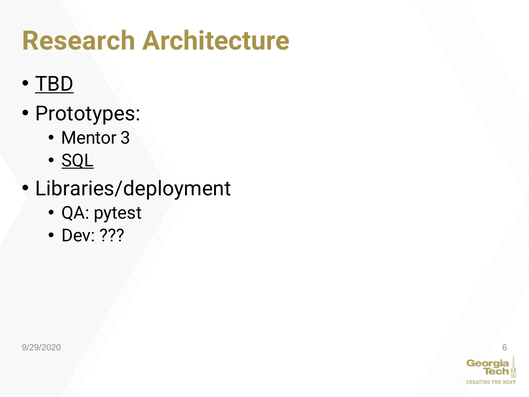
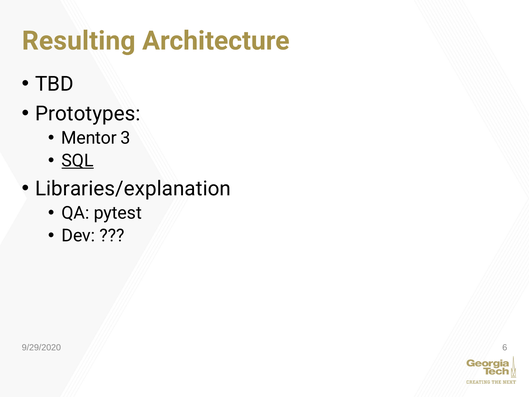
Research: Research -> Resulting
TBD underline: present -> none
Libraries/deployment: Libraries/deployment -> Libraries/explanation
